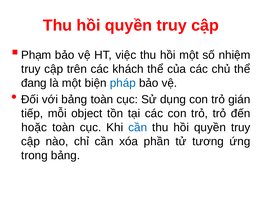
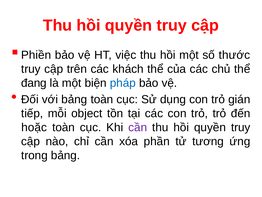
Phạm: Phạm -> Phiền
nhiệm: nhiệm -> thước
cần at (138, 127) colour: blue -> purple
